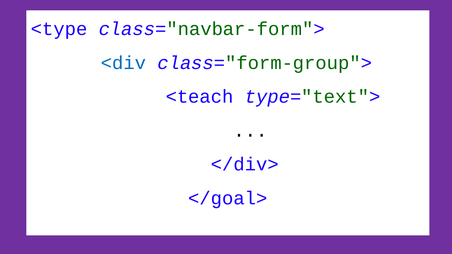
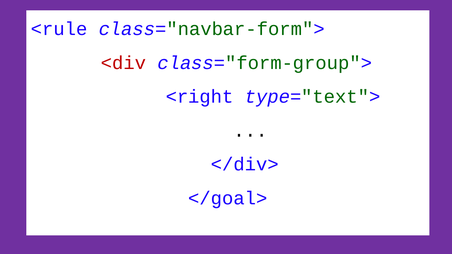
<type: <type -> <rule
<div colour: blue -> red
<teach: <teach -> <right
